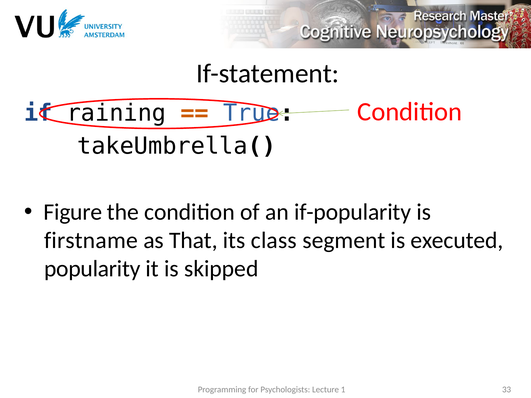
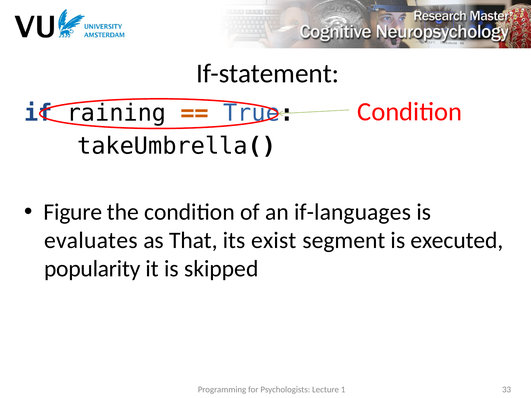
if-popularity: if-popularity -> if-languages
firstname: firstname -> evaluates
class: class -> exist
